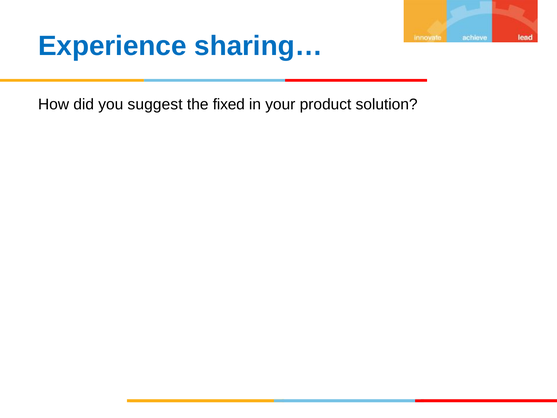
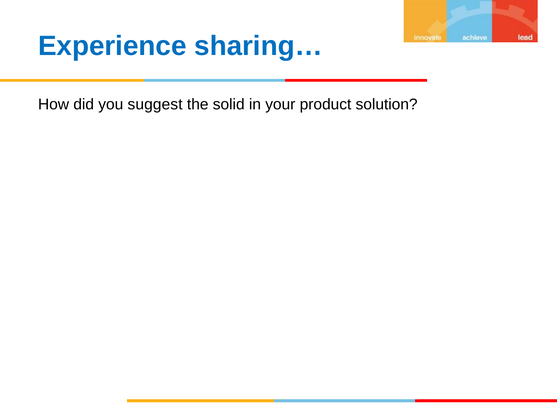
fixed: fixed -> solid
